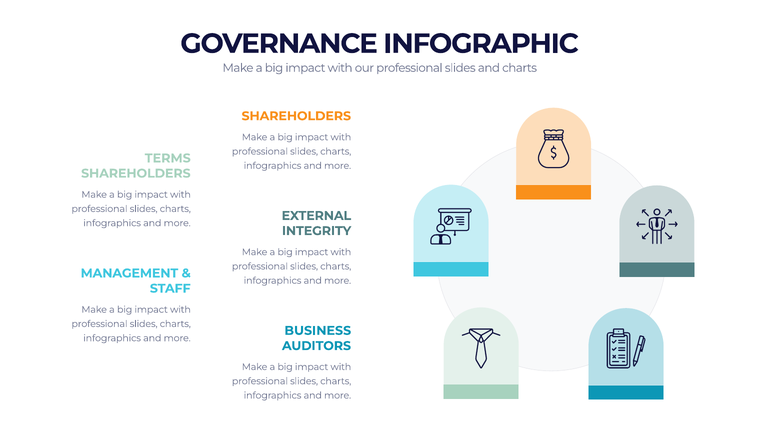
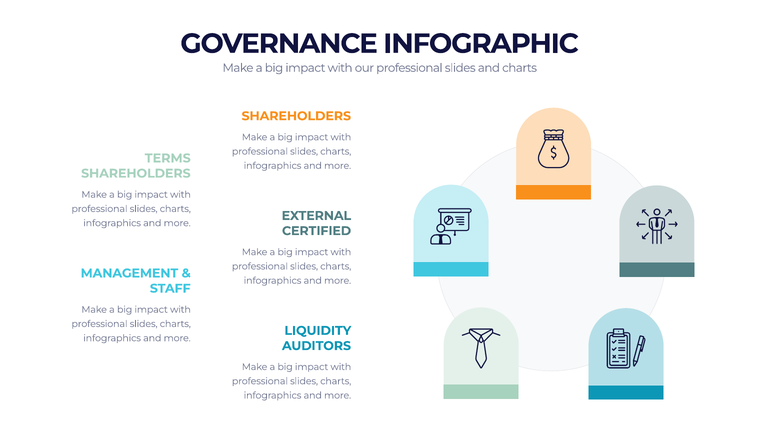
INTEGRITY: INTEGRITY -> CERTIFIED
BUSINESS: BUSINESS -> LIQUIDITY
